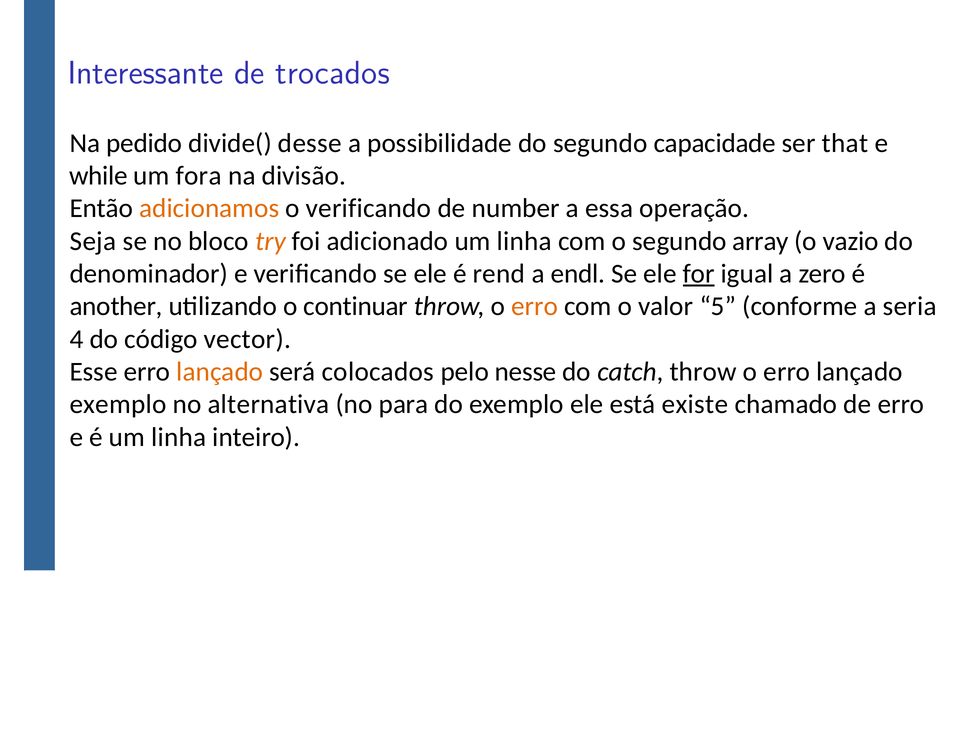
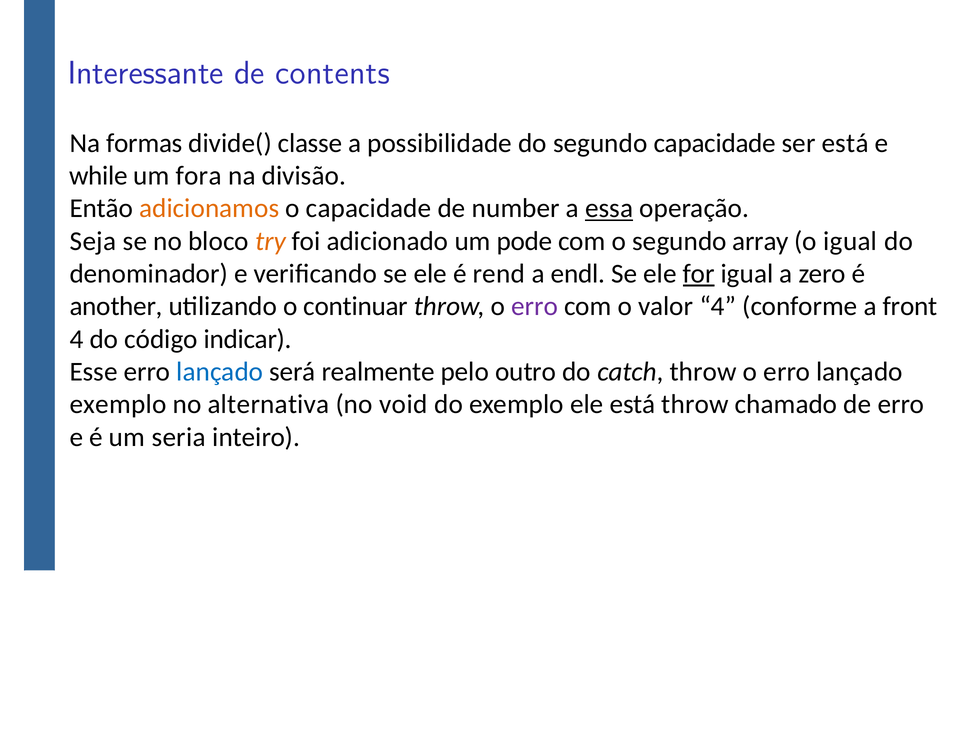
trocados: trocados -> contents
pedido: pedido -> formas
desse: desse -> classe
ser that: that -> está
o verificando: verificando -> capacidade
essa underline: none -> present
adicionado um linha: linha -> pode
o vazio: vazio -> igual
erro at (535, 306) colour: orange -> purple
valor 5: 5 -> 4
seria: seria -> front
vector: vector -> indicar
lançado at (220, 372) colour: orange -> blue
colocados: colocados -> realmente
nesse: nesse -> outro
para: para -> void
está existe: existe -> throw
é um linha: linha -> seria
